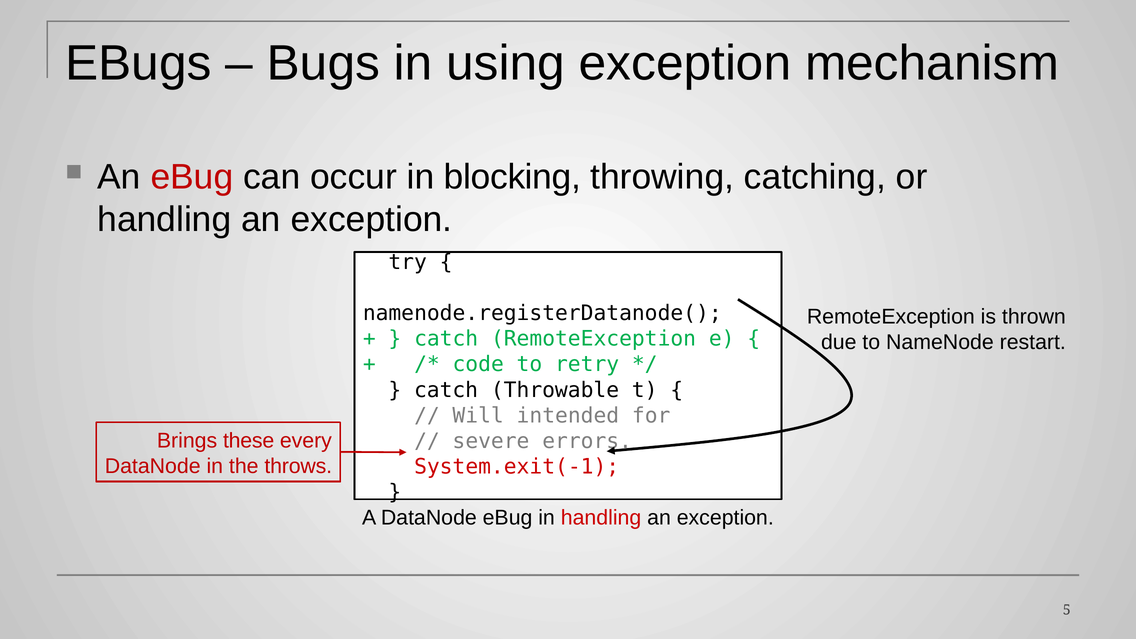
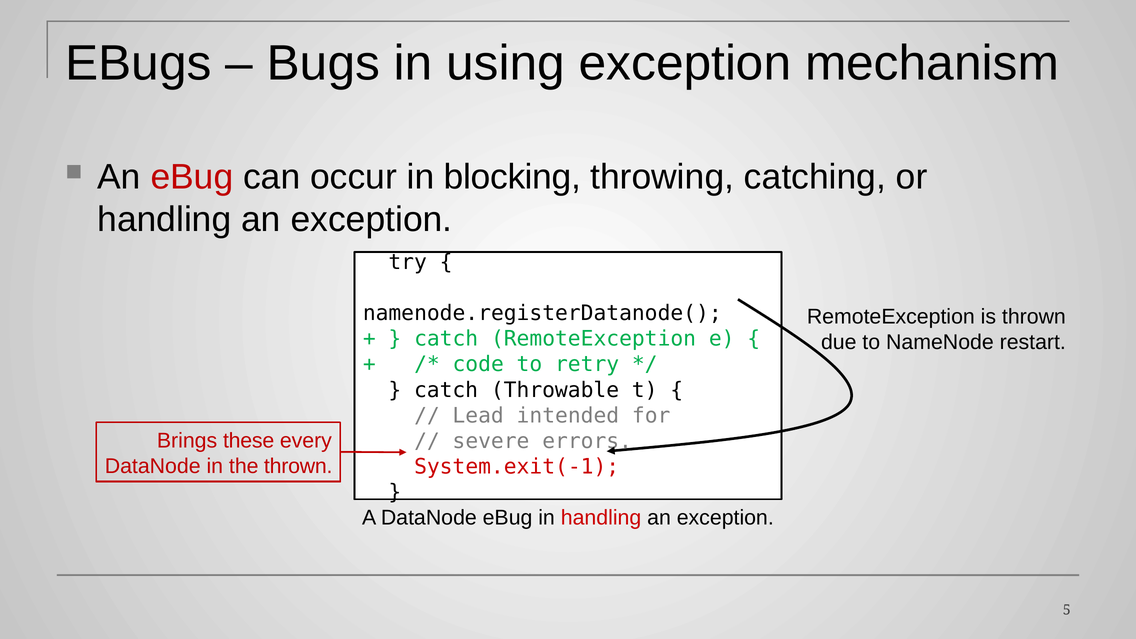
Will: Will -> Lead
the throws: throws -> thrown
